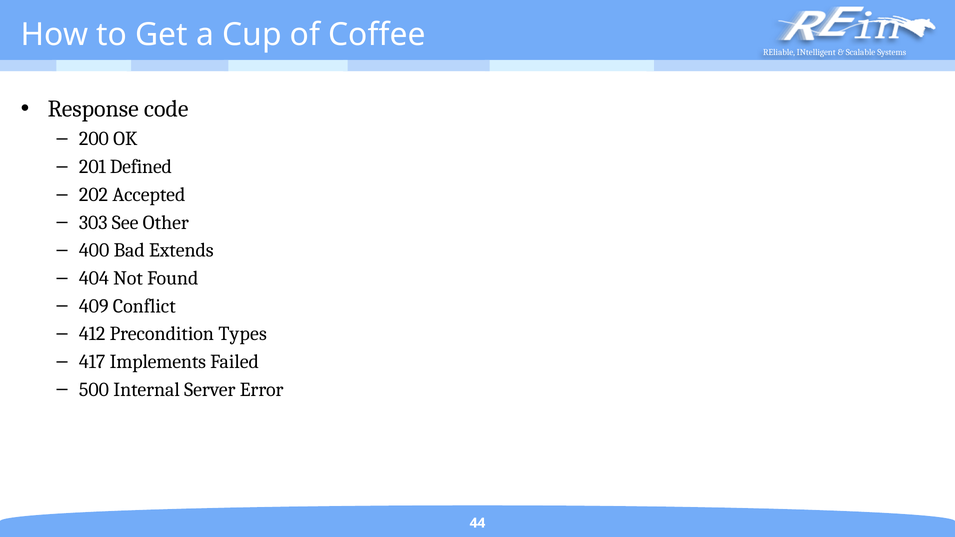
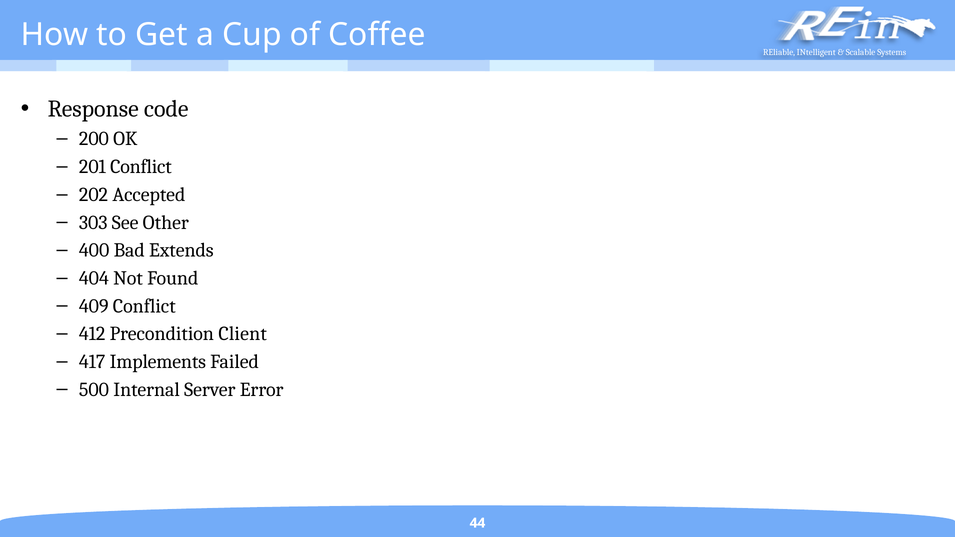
201 Defined: Defined -> Conflict
Types: Types -> Client
